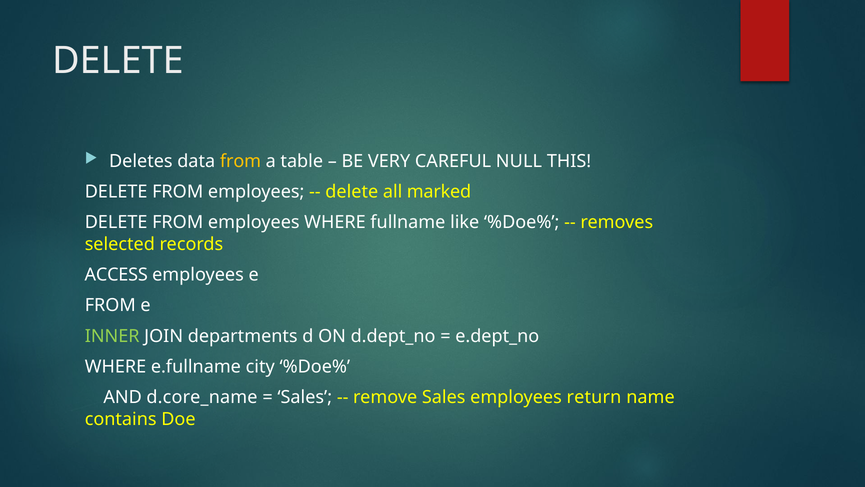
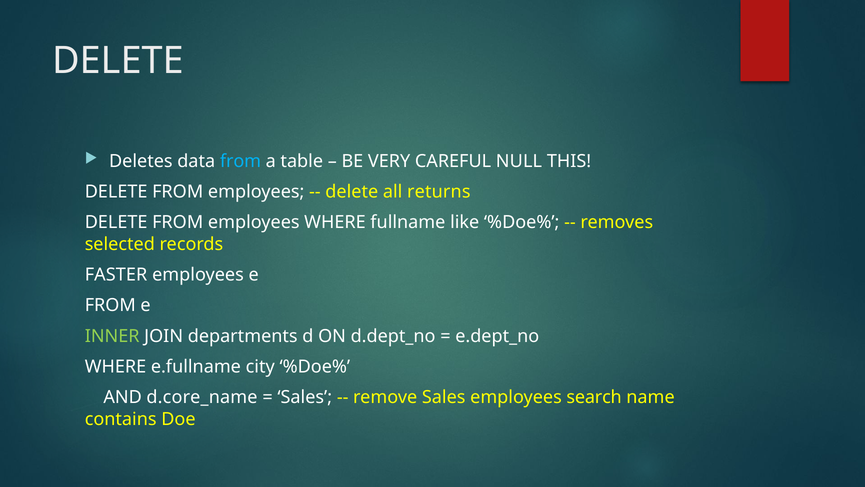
from at (240, 161) colour: yellow -> light blue
marked: marked -> returns
ACCESS: ACCESS -> FASTER
return: return -> search
